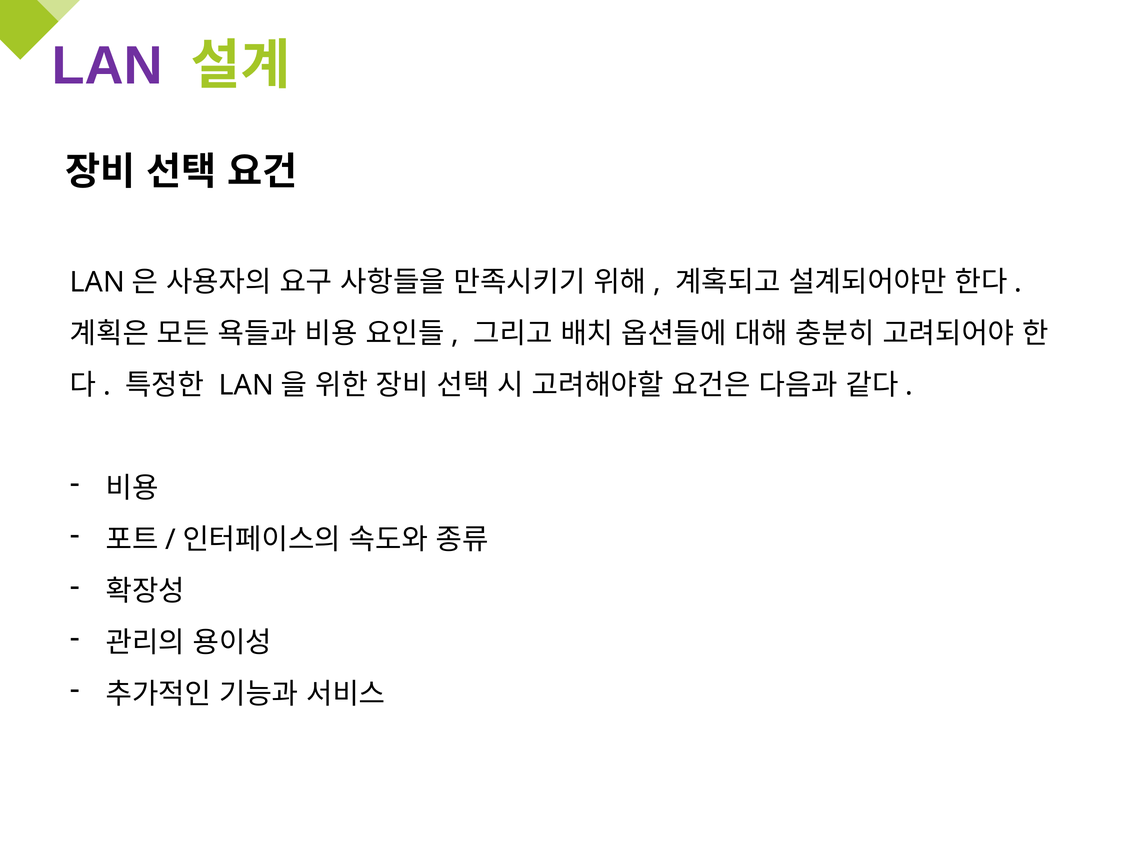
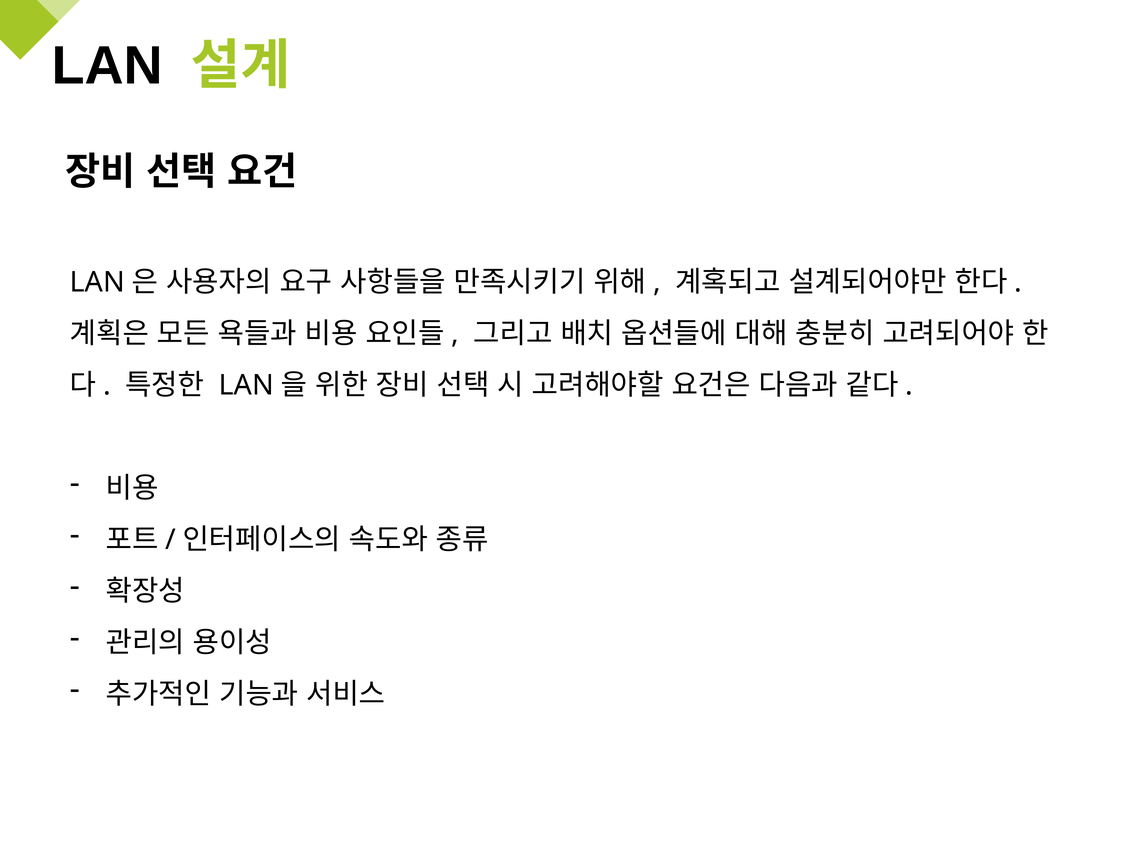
LAN colour: purple -> black
